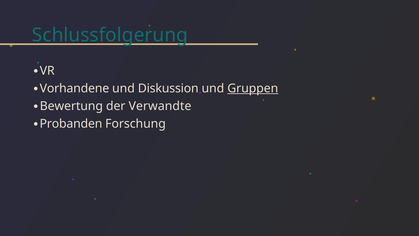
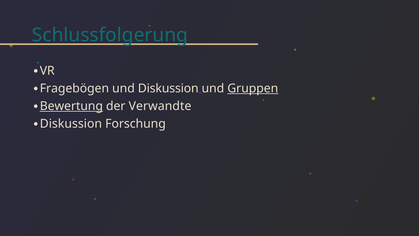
Vorhandene: Vorhandene -> Fragebögen
Bewertung underline: none -> present
Probanden at (71, 124): Probanden -> Diskussion
